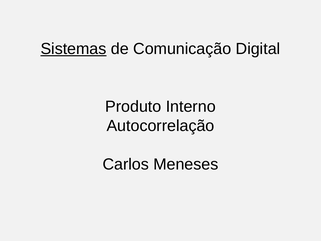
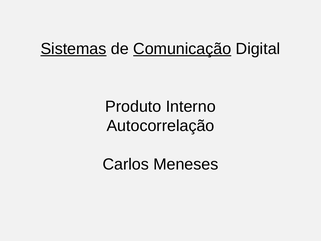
Comunicação underline: none -> present
